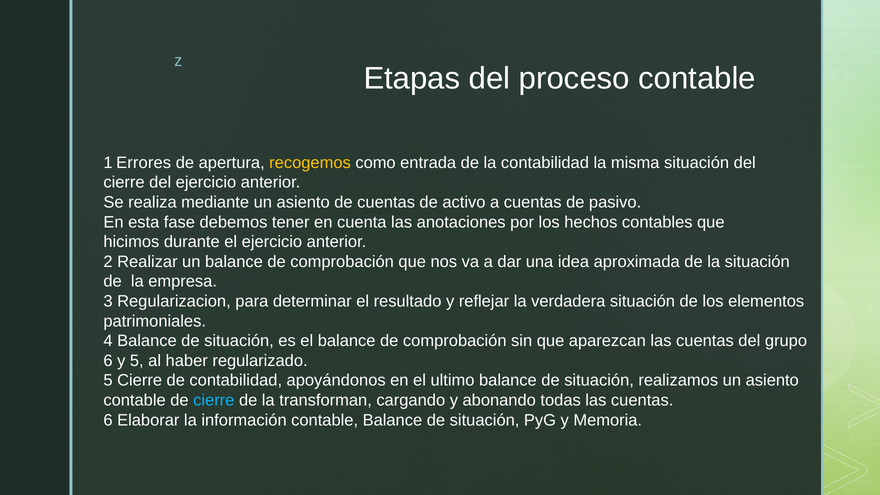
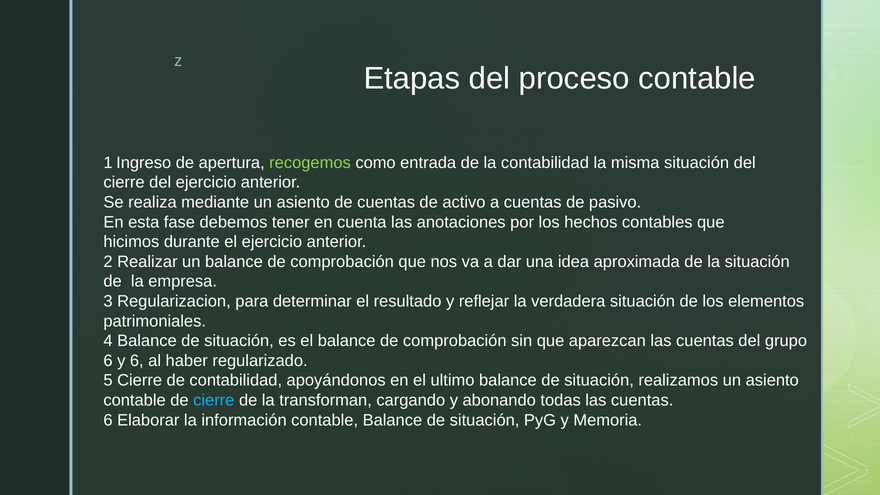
Errores: Errores -> Ingreso
recogemos colour: yellow -> light green
y 5: 5 -> 6
